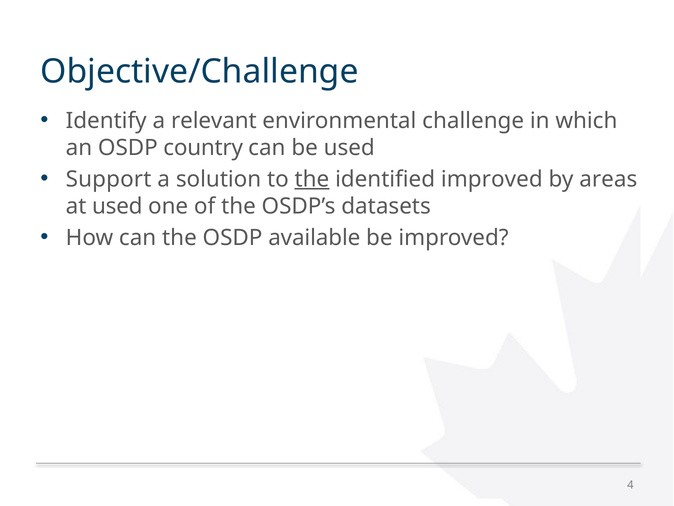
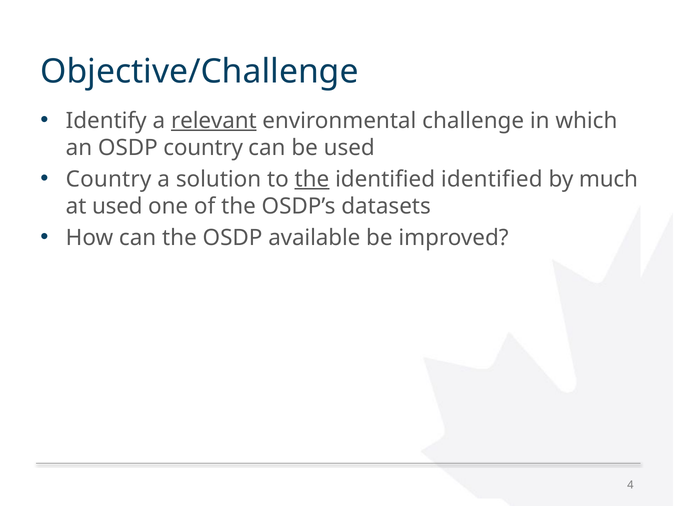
relevant underline: none -> present
Support at (109, 179): Support -> Country
identified improved: improved -> identified
areas: areas -> much
